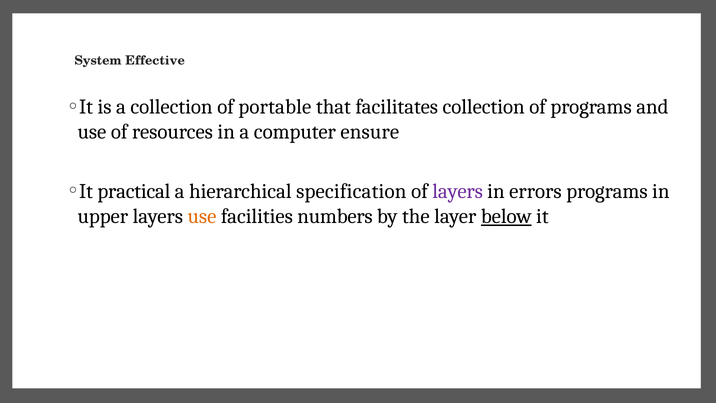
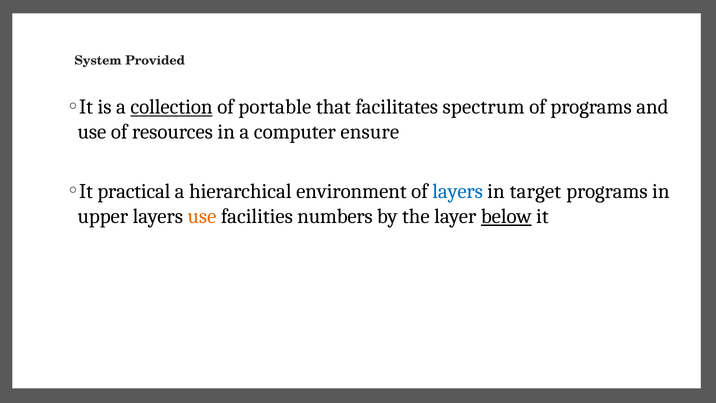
Effective: Effective -> Provided
collection at (172, 107) underline: none -> present
facilitates collection: collection -> spectrum
specification: specification -> environment
layers at (458, 191) colour: purple -> blue
errors: errors -> target
